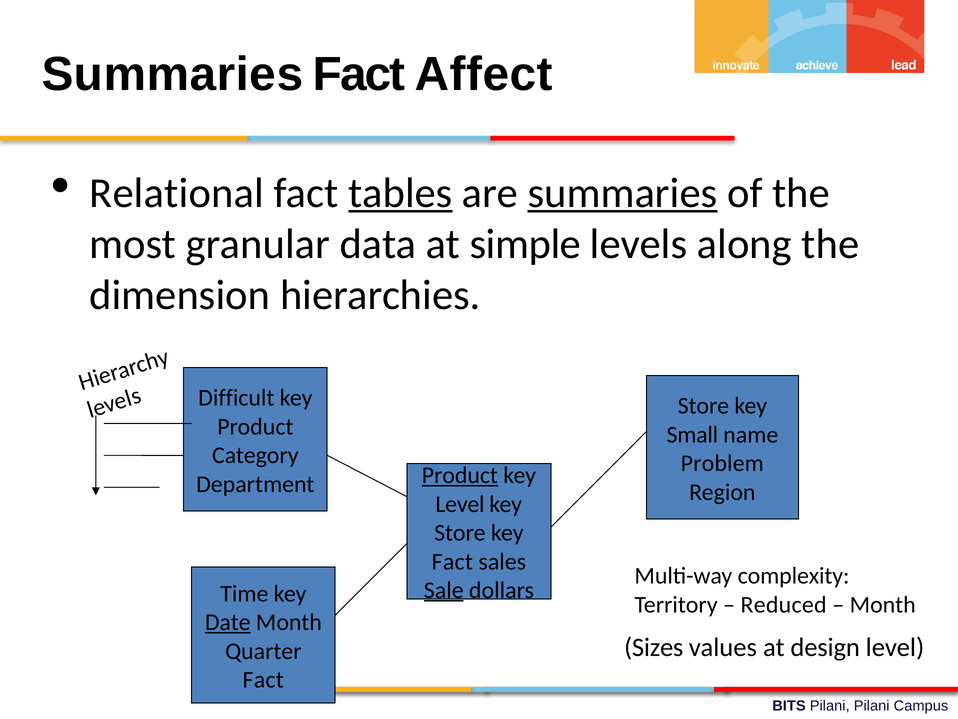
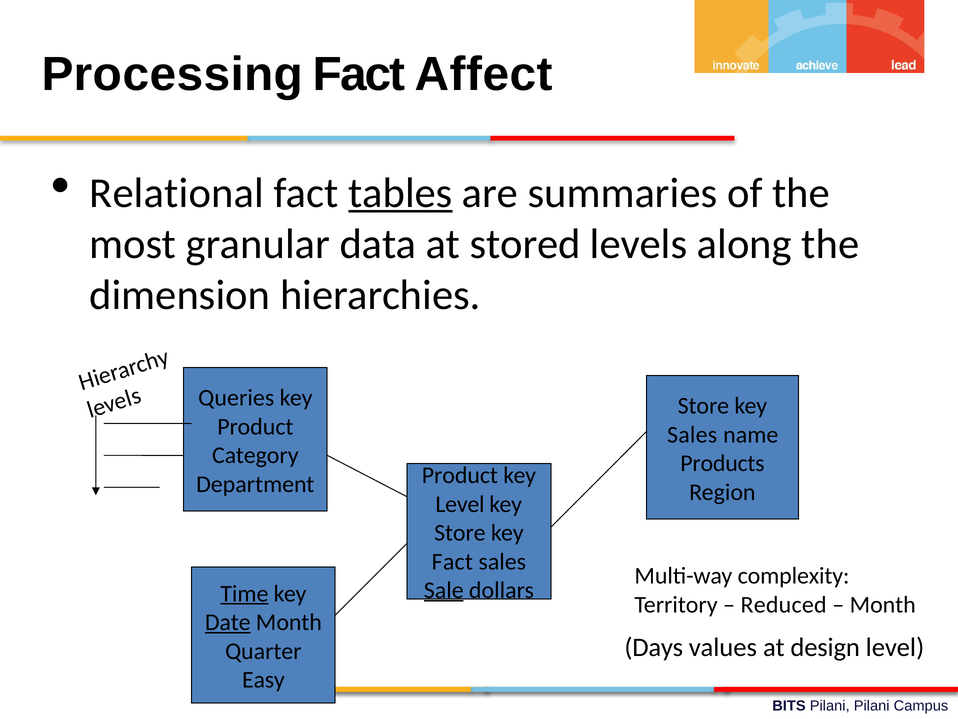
Summaries at (172, 74): Summaries -> Processing
summaries at (622, 193) underline: present -> none
simple: simple -> stored
Difficult: Difficult -> Queries
Small at (692, 434): Small -> Sales
Problem: Problem -> Products
Product at (460, 475) underline: present -> none
Time underline: none -> present
Sizes: Sizes -> Days
Fact at (263, 679): Fact -> Easy
